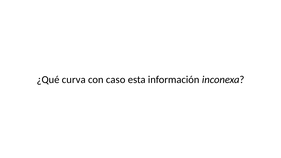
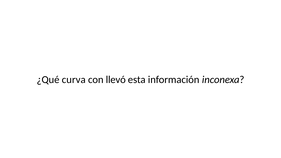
caso: caso -> llevó
